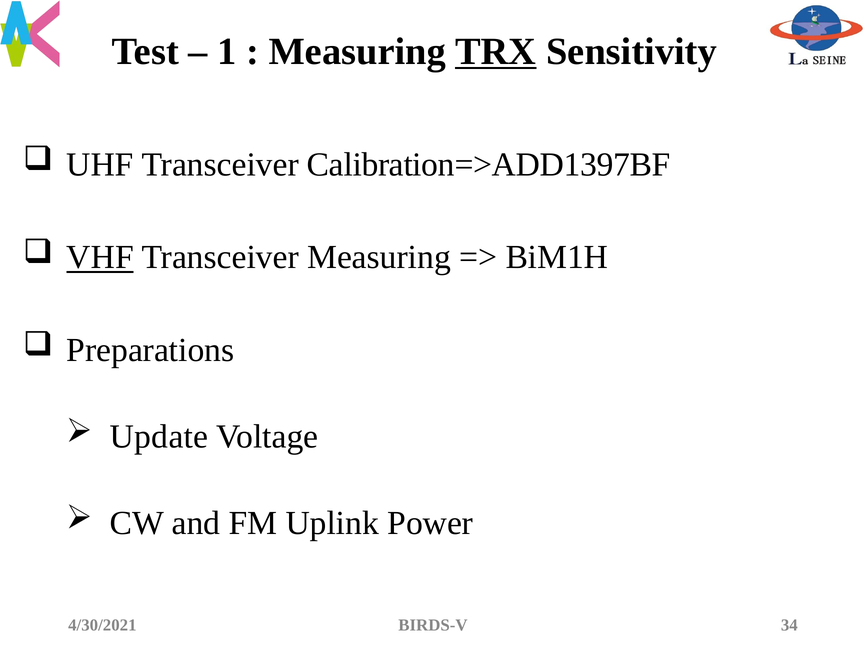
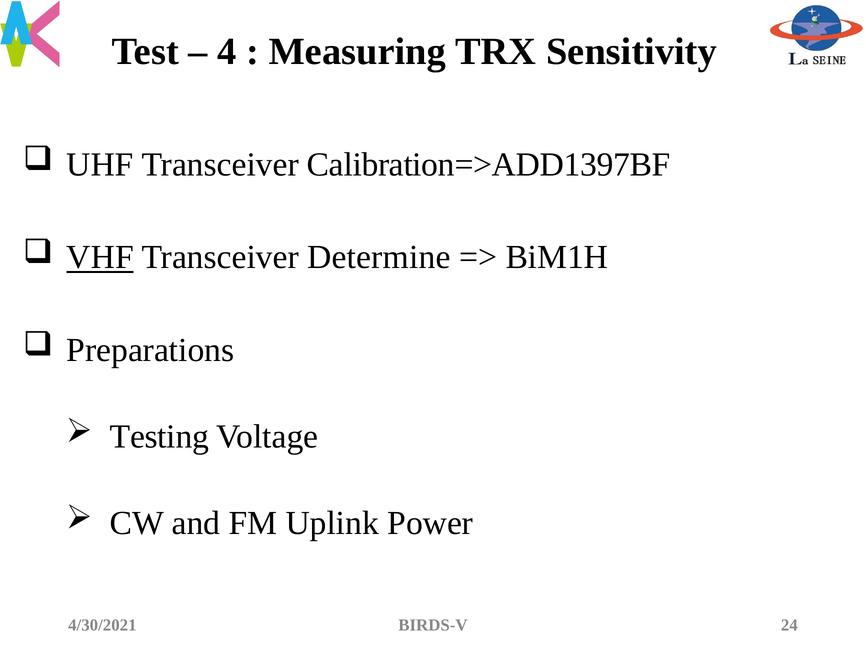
1: 1 -> 4
TRX underline: present -> none
Transceiver Measuring: Measuring -> Determine
Update: Update -> Testing
34: 34 -> 24
